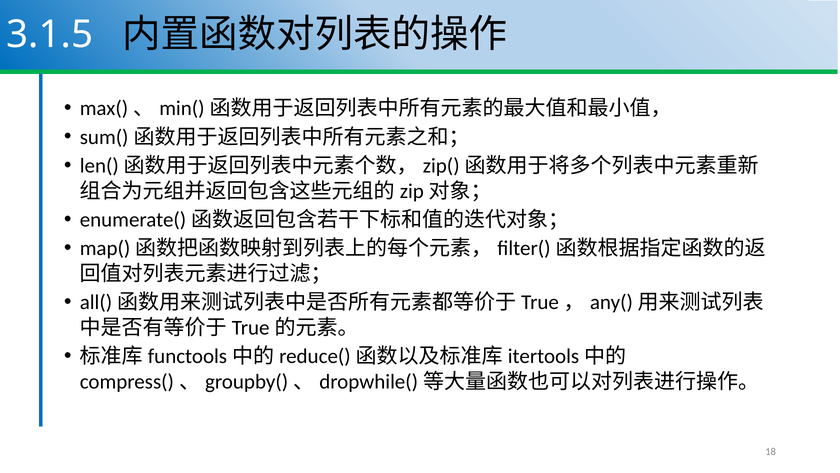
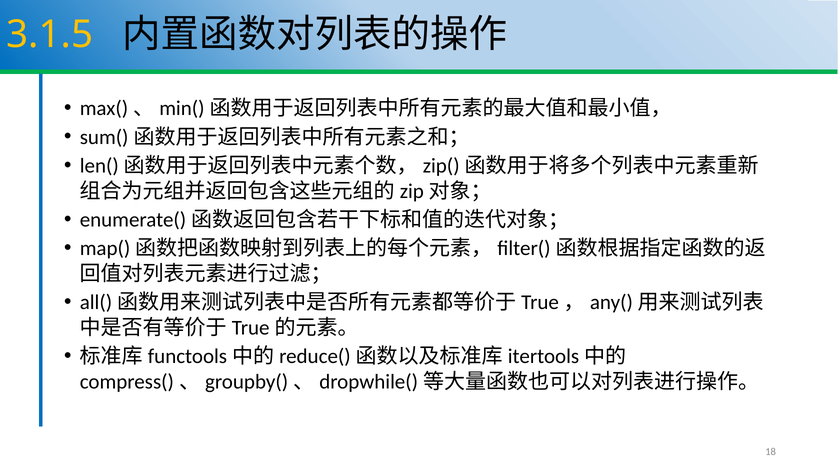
3.1.5 colour: white -> yellow
